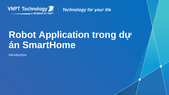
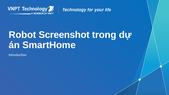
Application: Application -> Screenshot
